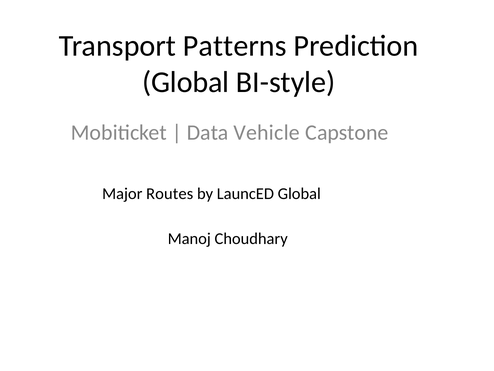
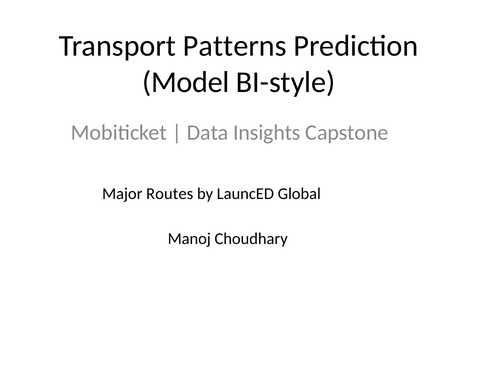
Global at (186, 82): Global -> Model
Vehicle: Vehicle -> Insights
